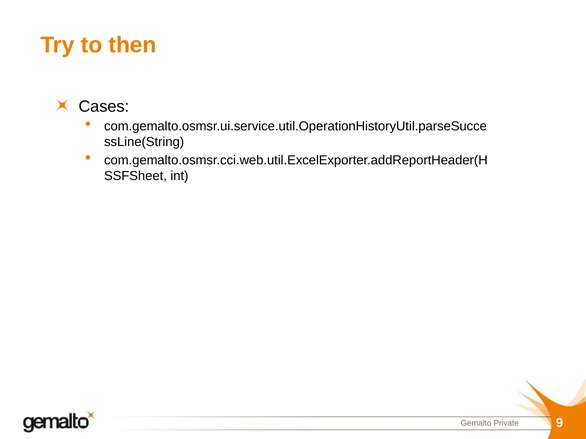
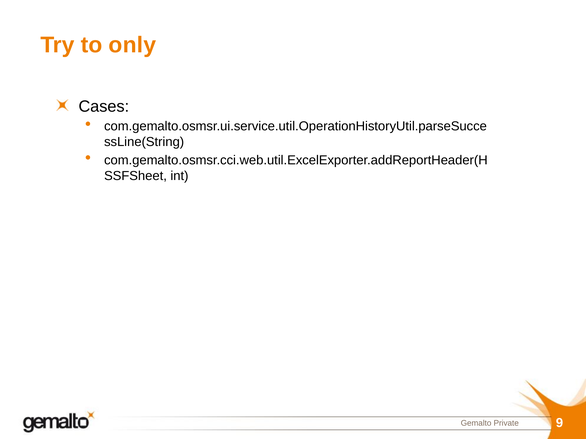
then: then -> only
